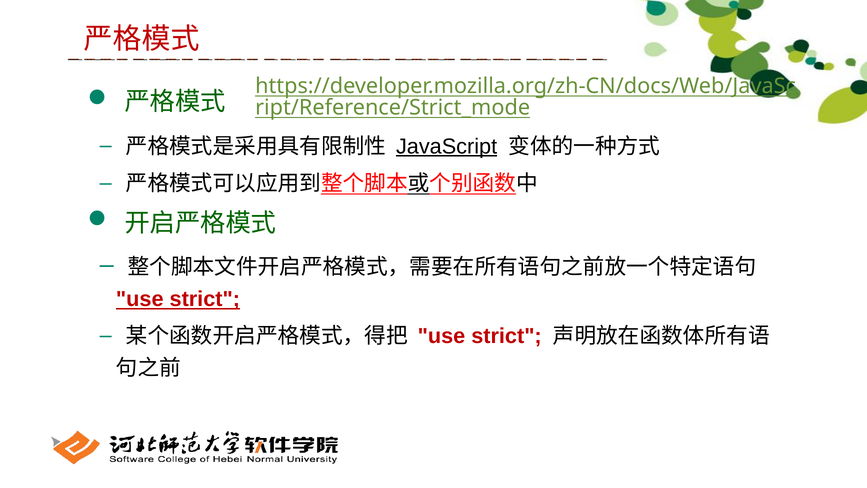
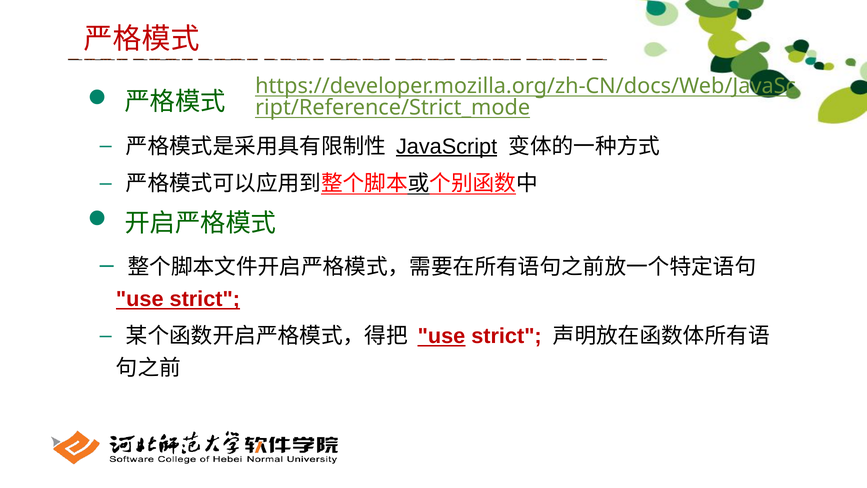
use at (441, 336) underline: none -> present
